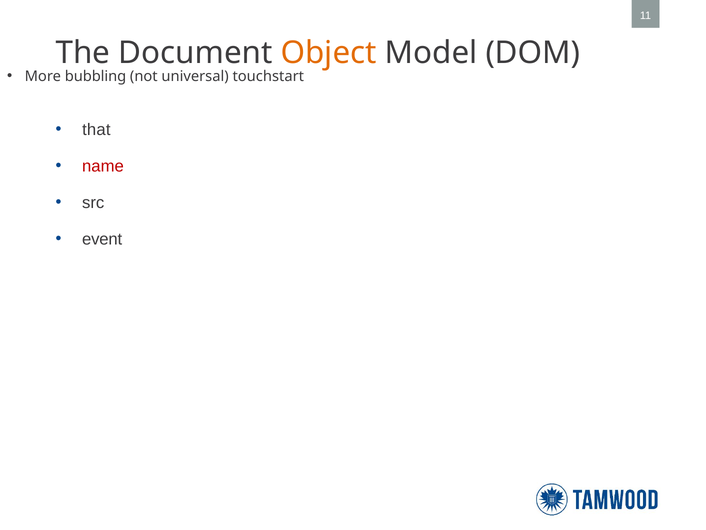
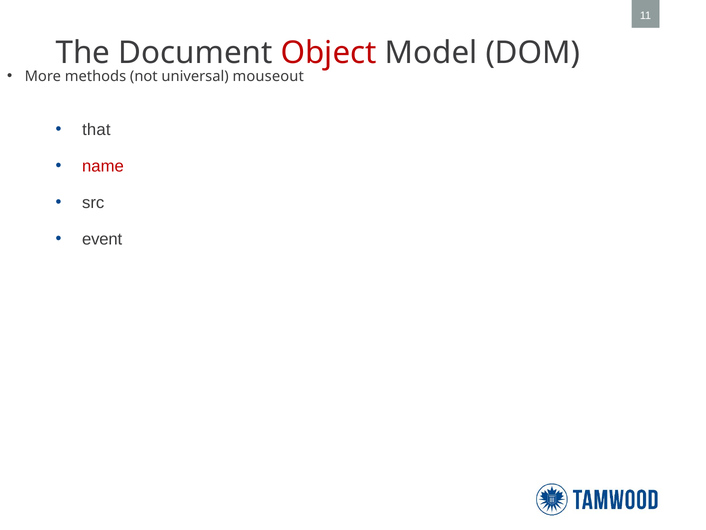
Object colour: orange -> red
bubbling: bubbling -> methods
touchstart: touchstart -> mouseout
